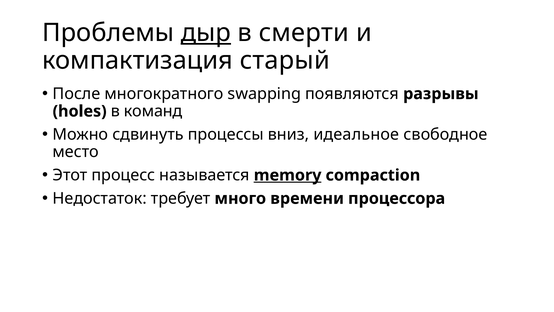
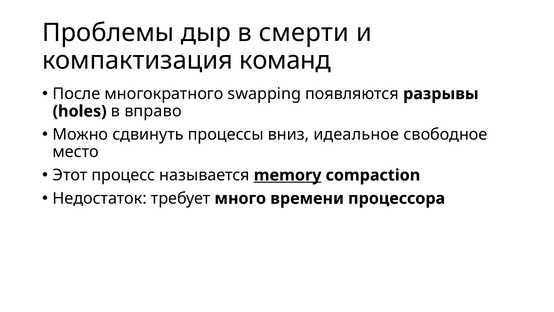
дыр underline: present -> none
старый: старый -> команд
команд: команд -> вправо
